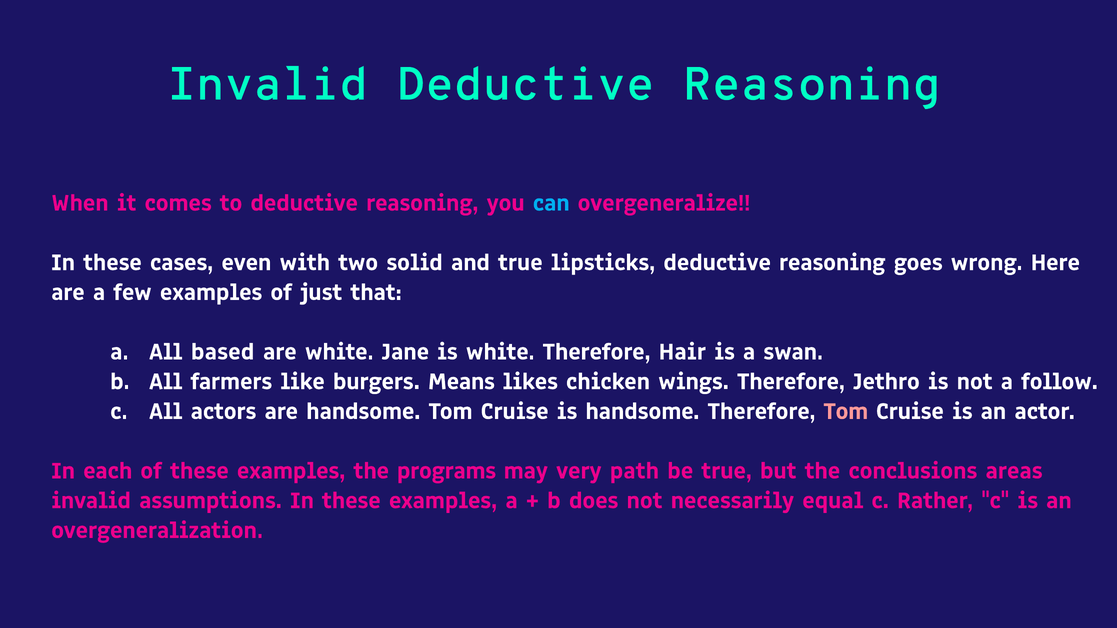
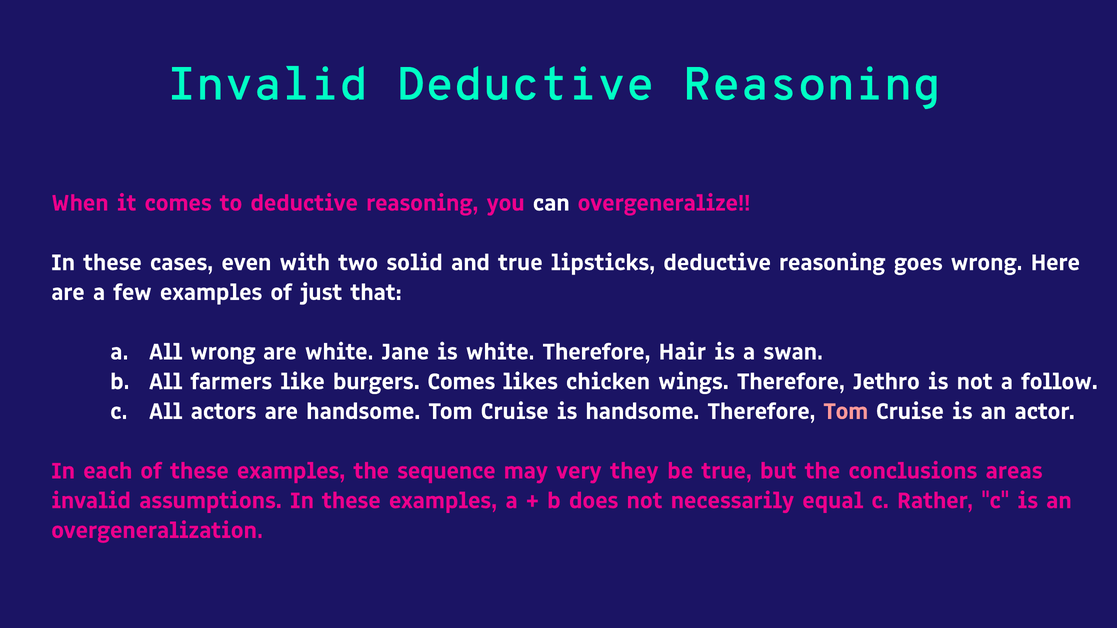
can colour: light blue -> white
All based: based -> wrong
burgers Means: Means -> Comes
programs: programs -> sequence
path: path -> they
